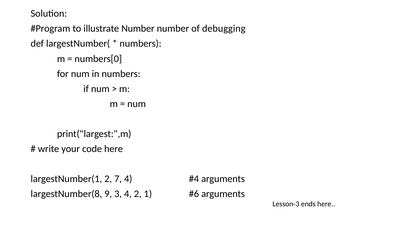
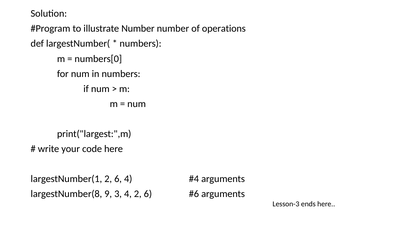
debugging: debugging -> operations
largestNumber(1 2 7: 7 -> 6
4 2 1: 1 -> 6
